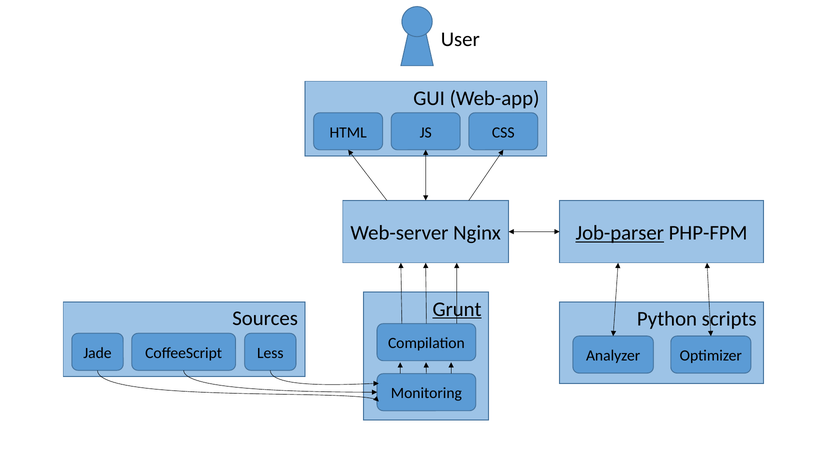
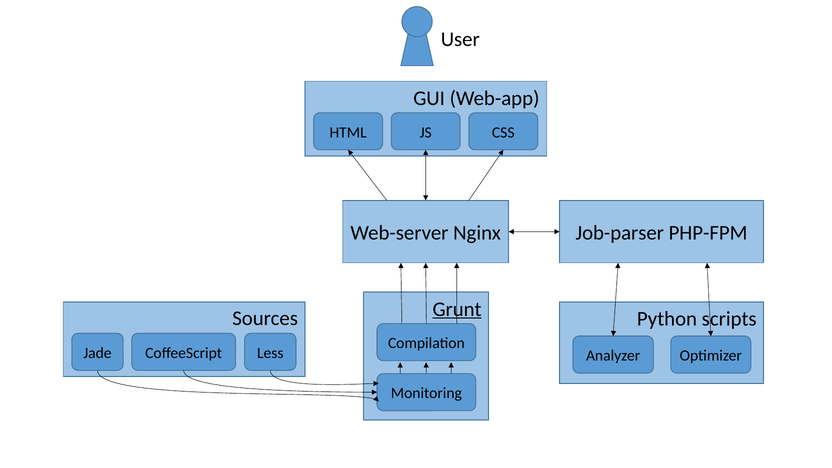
Job-parser underline: present -> none
